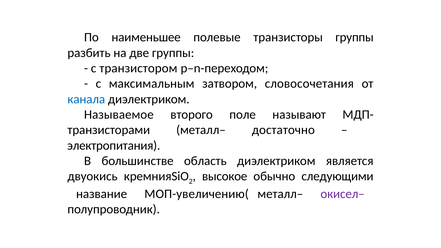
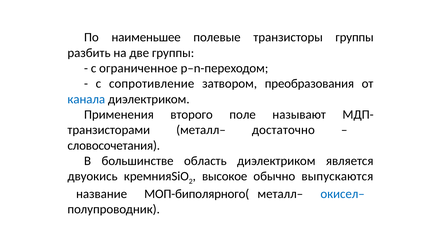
транзистором: транзистором -> ограниченное
максимальным: максимальным -> сопротивление
словосочетания: словосочетания -> преобразования
Называемое: Называемое -> Применения
электропитания: электропитания -> словосочетания
следующими: следующими -> выпускаются
МОП-увеличению(: МОП-увеличению( -> МОП-биполярного(
окисел– colour: purple -> blue
